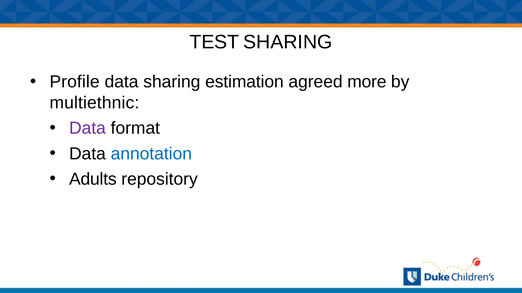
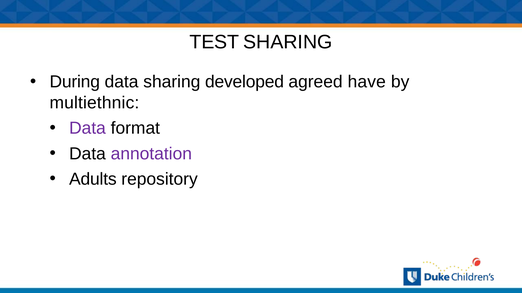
Profile: Profile -> During
estimation: estimation -> developed
more: more -> have
annotation colour: blue -> purple
